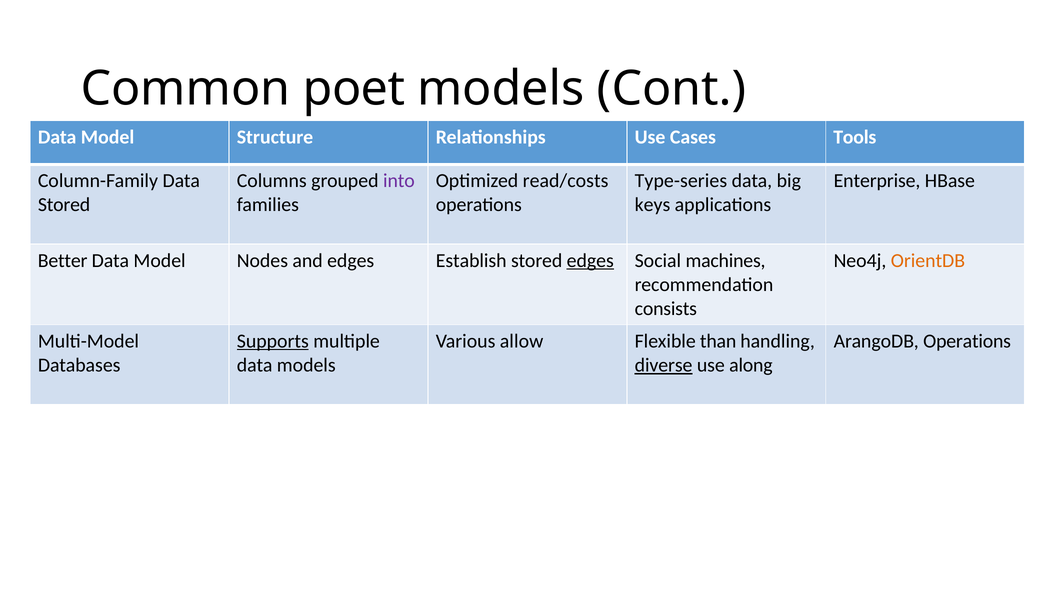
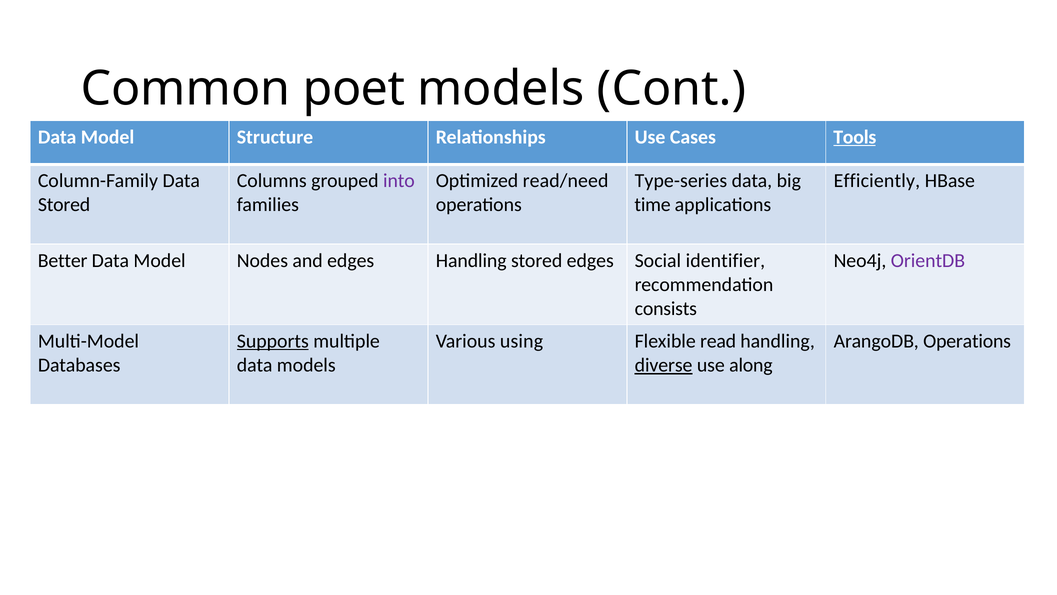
Tools underline: none -> present
read/costs: read/costs -> read/need
Enterprise: Enterprise -> Efficiently
keys: keys -> time
edges Establish: Establish -> Handling
edges at (590, 260) underline: present -> none
machines: machines -> identifier
OrientDB colour: orange -> purple
allow: allow -> using
than: than -> read
